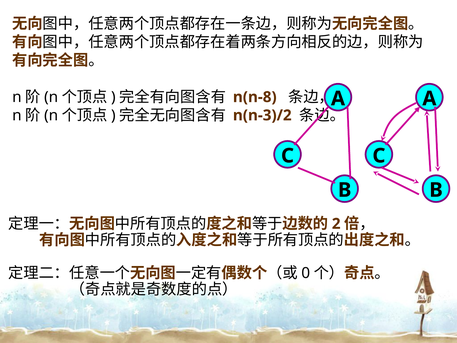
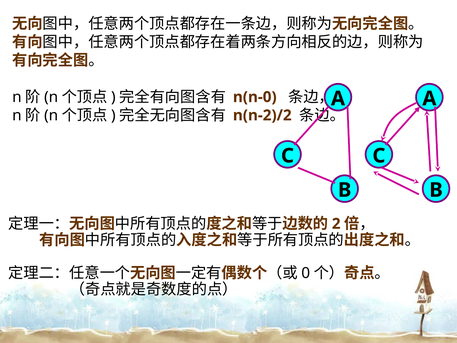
n(n-8: n(n-8 -> n(n-0
n(n-3)/2: n(n-3)/2 -> n(n-2)/2
